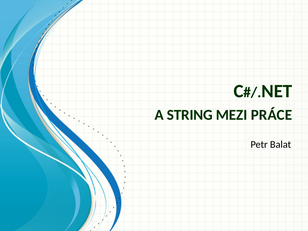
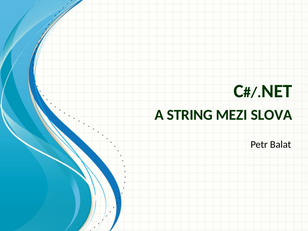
PRÁCE: PRÁCE -> SLOVA
